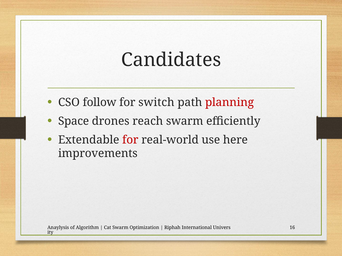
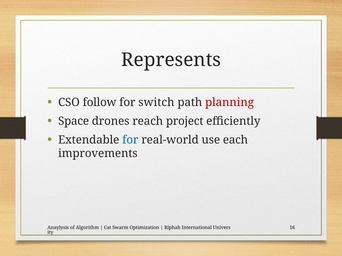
Candidates: Candidates -> Represents
reach swarm: swarm -> project
for at (130, 140) colour: red -> blue
here: here -> each
